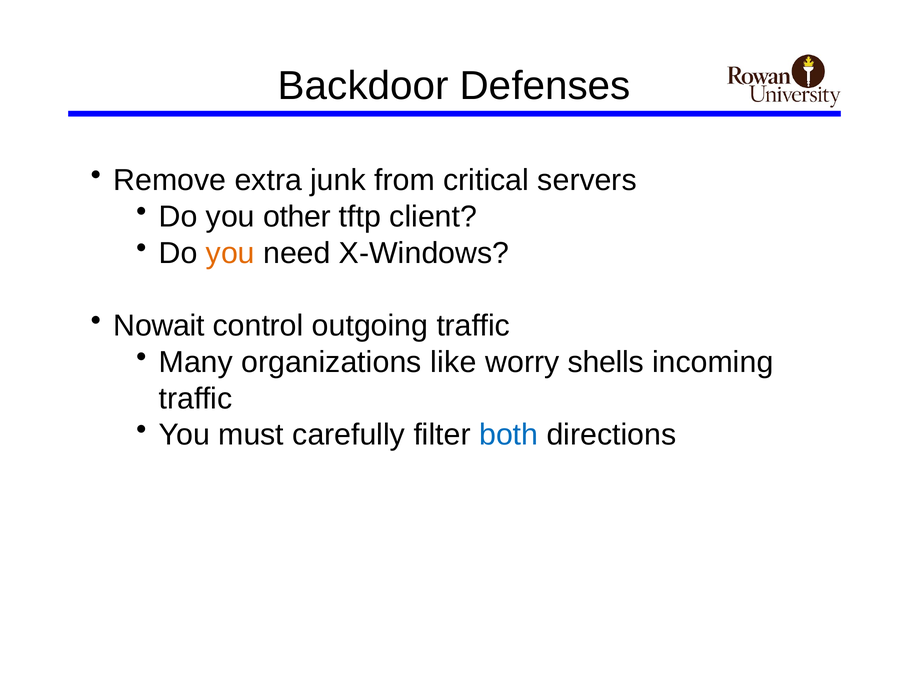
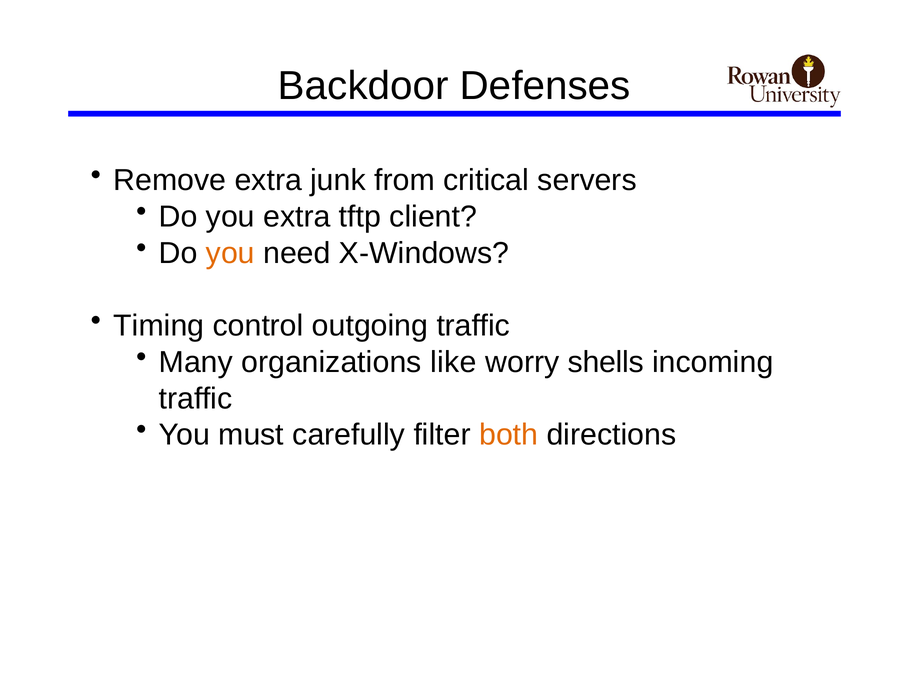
you other: other -> extra
Nowait: Nowait -> Timing
both colour: blue -> orange
